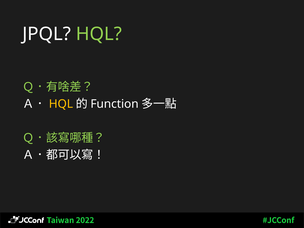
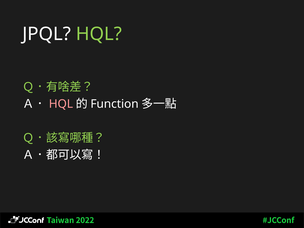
HQL at (61, 104) colour: yellow -> pink
